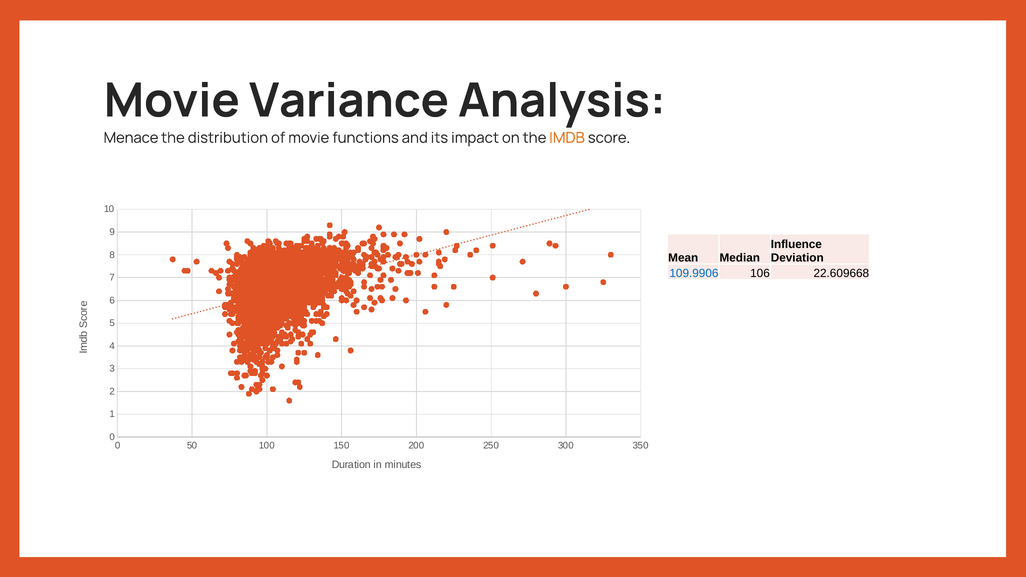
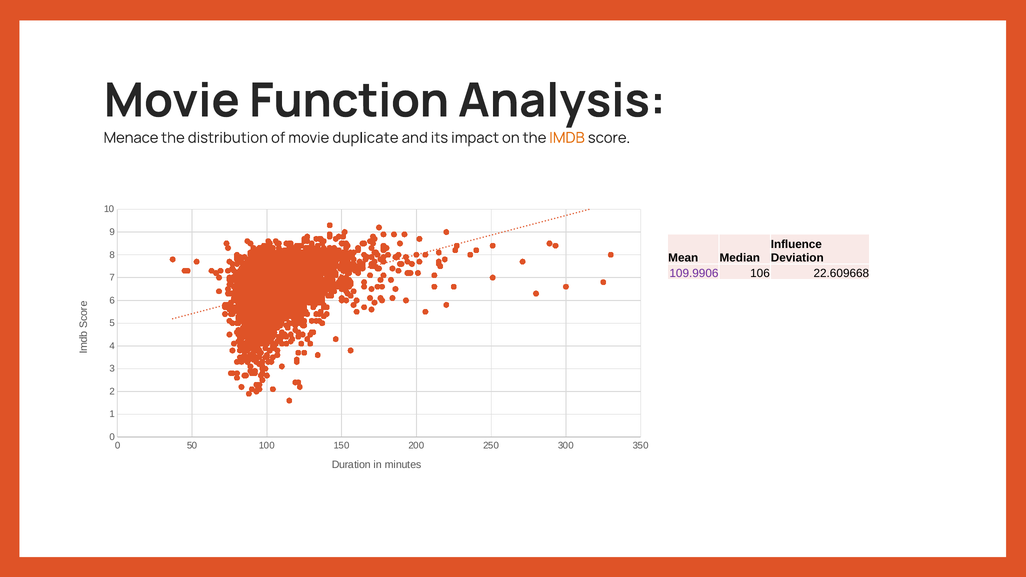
Variance: Variance -> Function
functions: functions -> duplicate
109.9906 colour: blue -> purple
